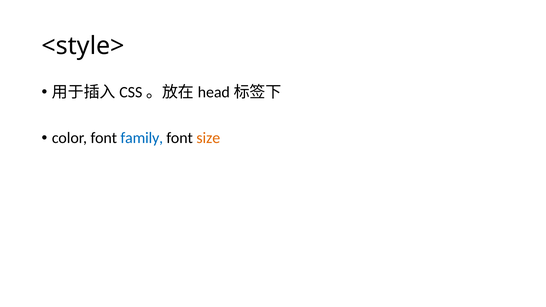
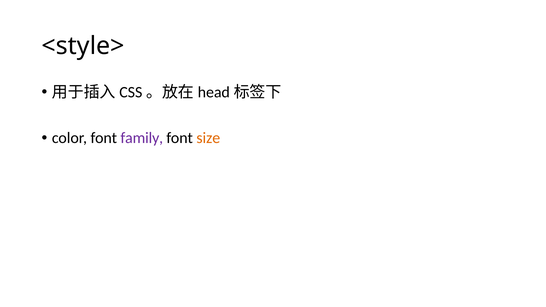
family colour: blue -> purple
